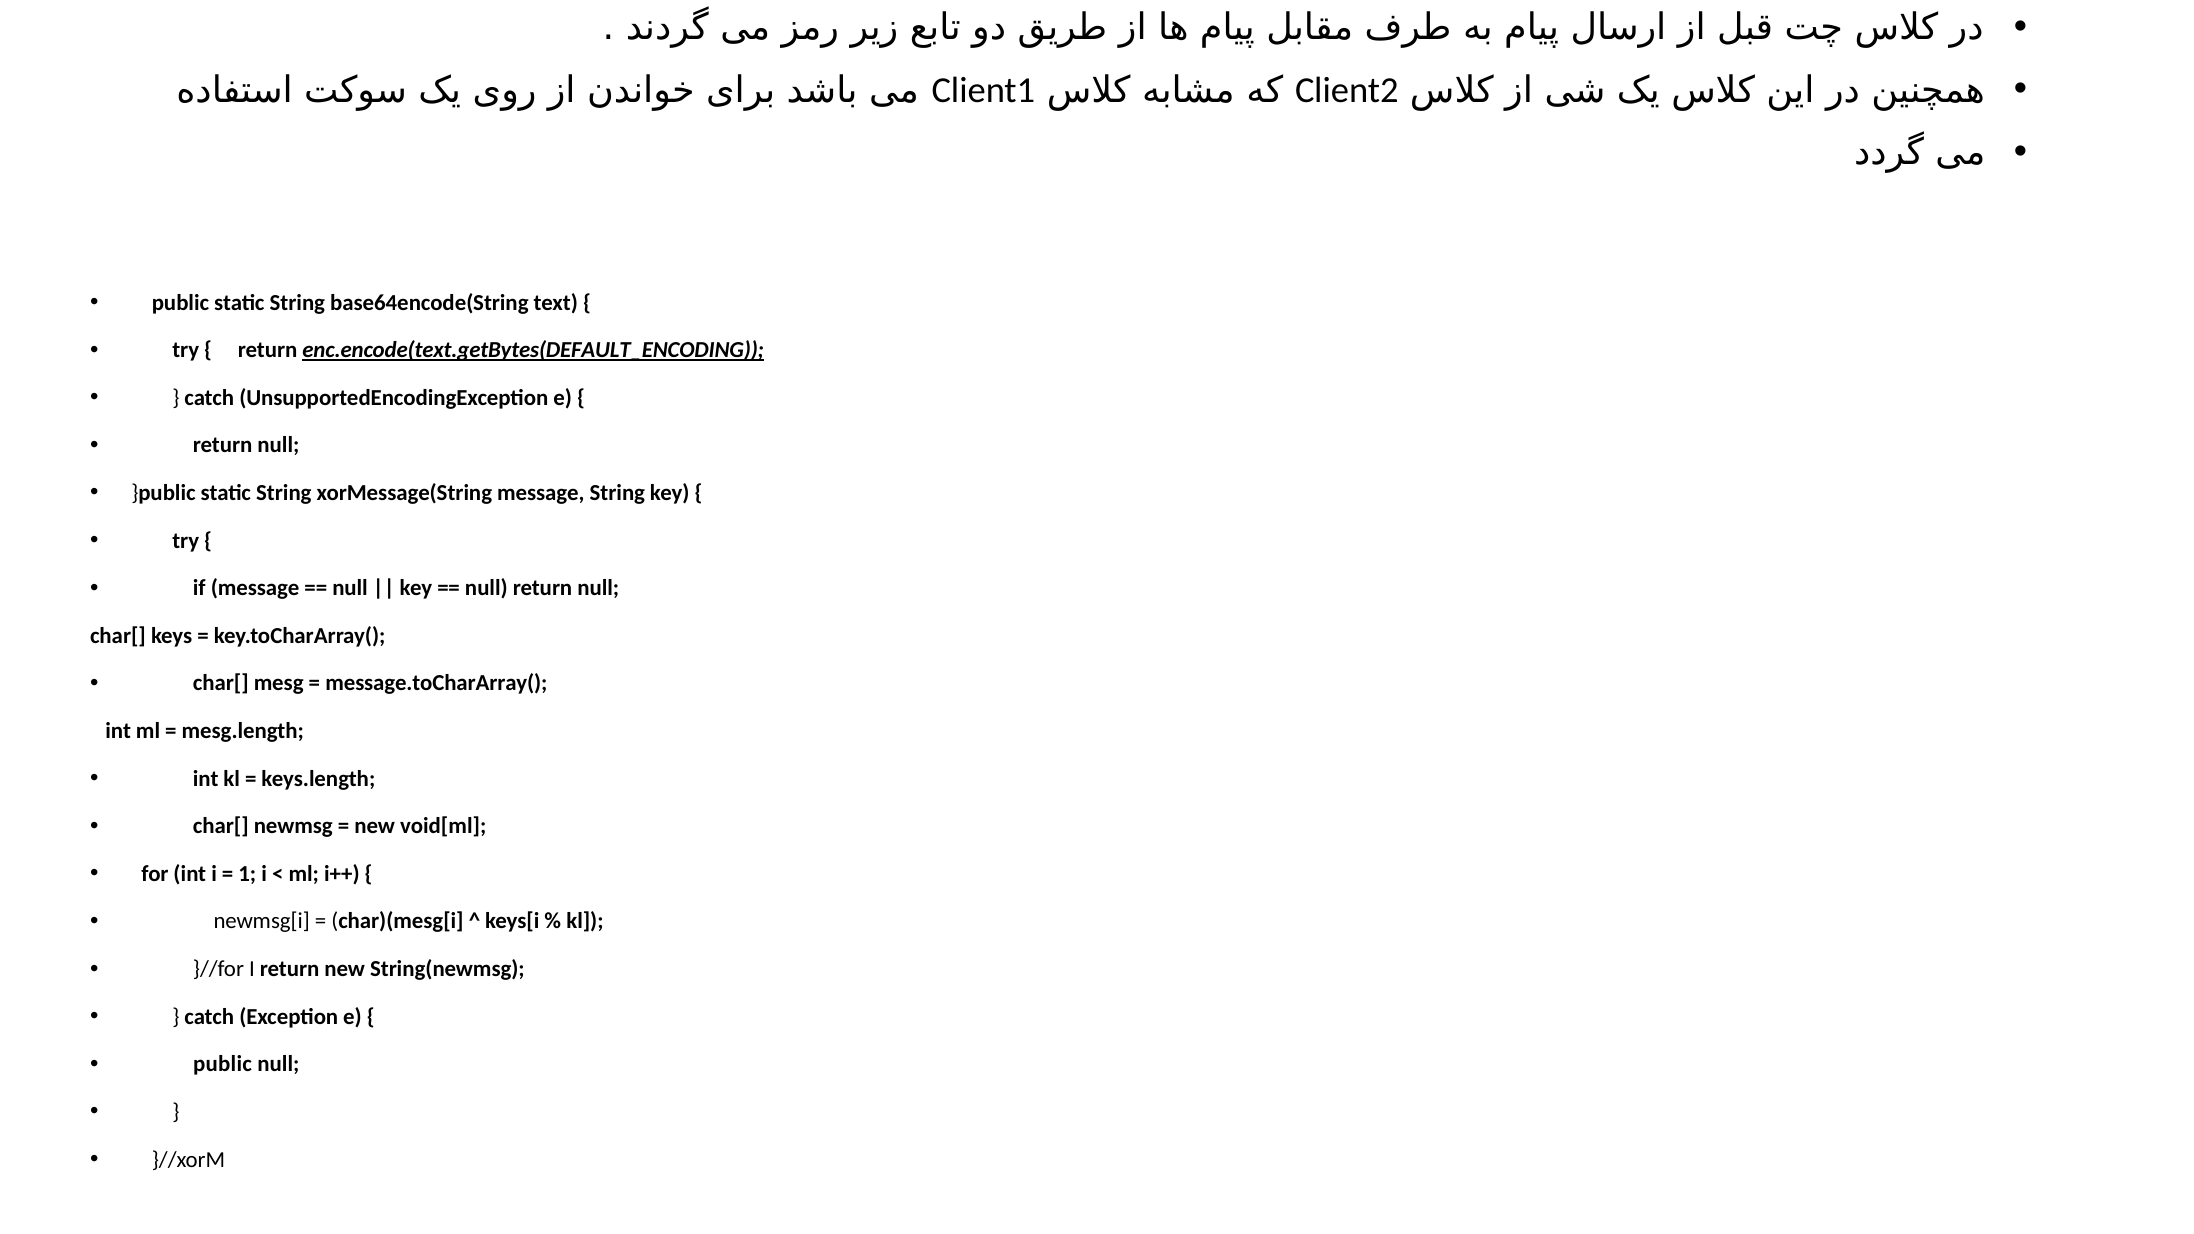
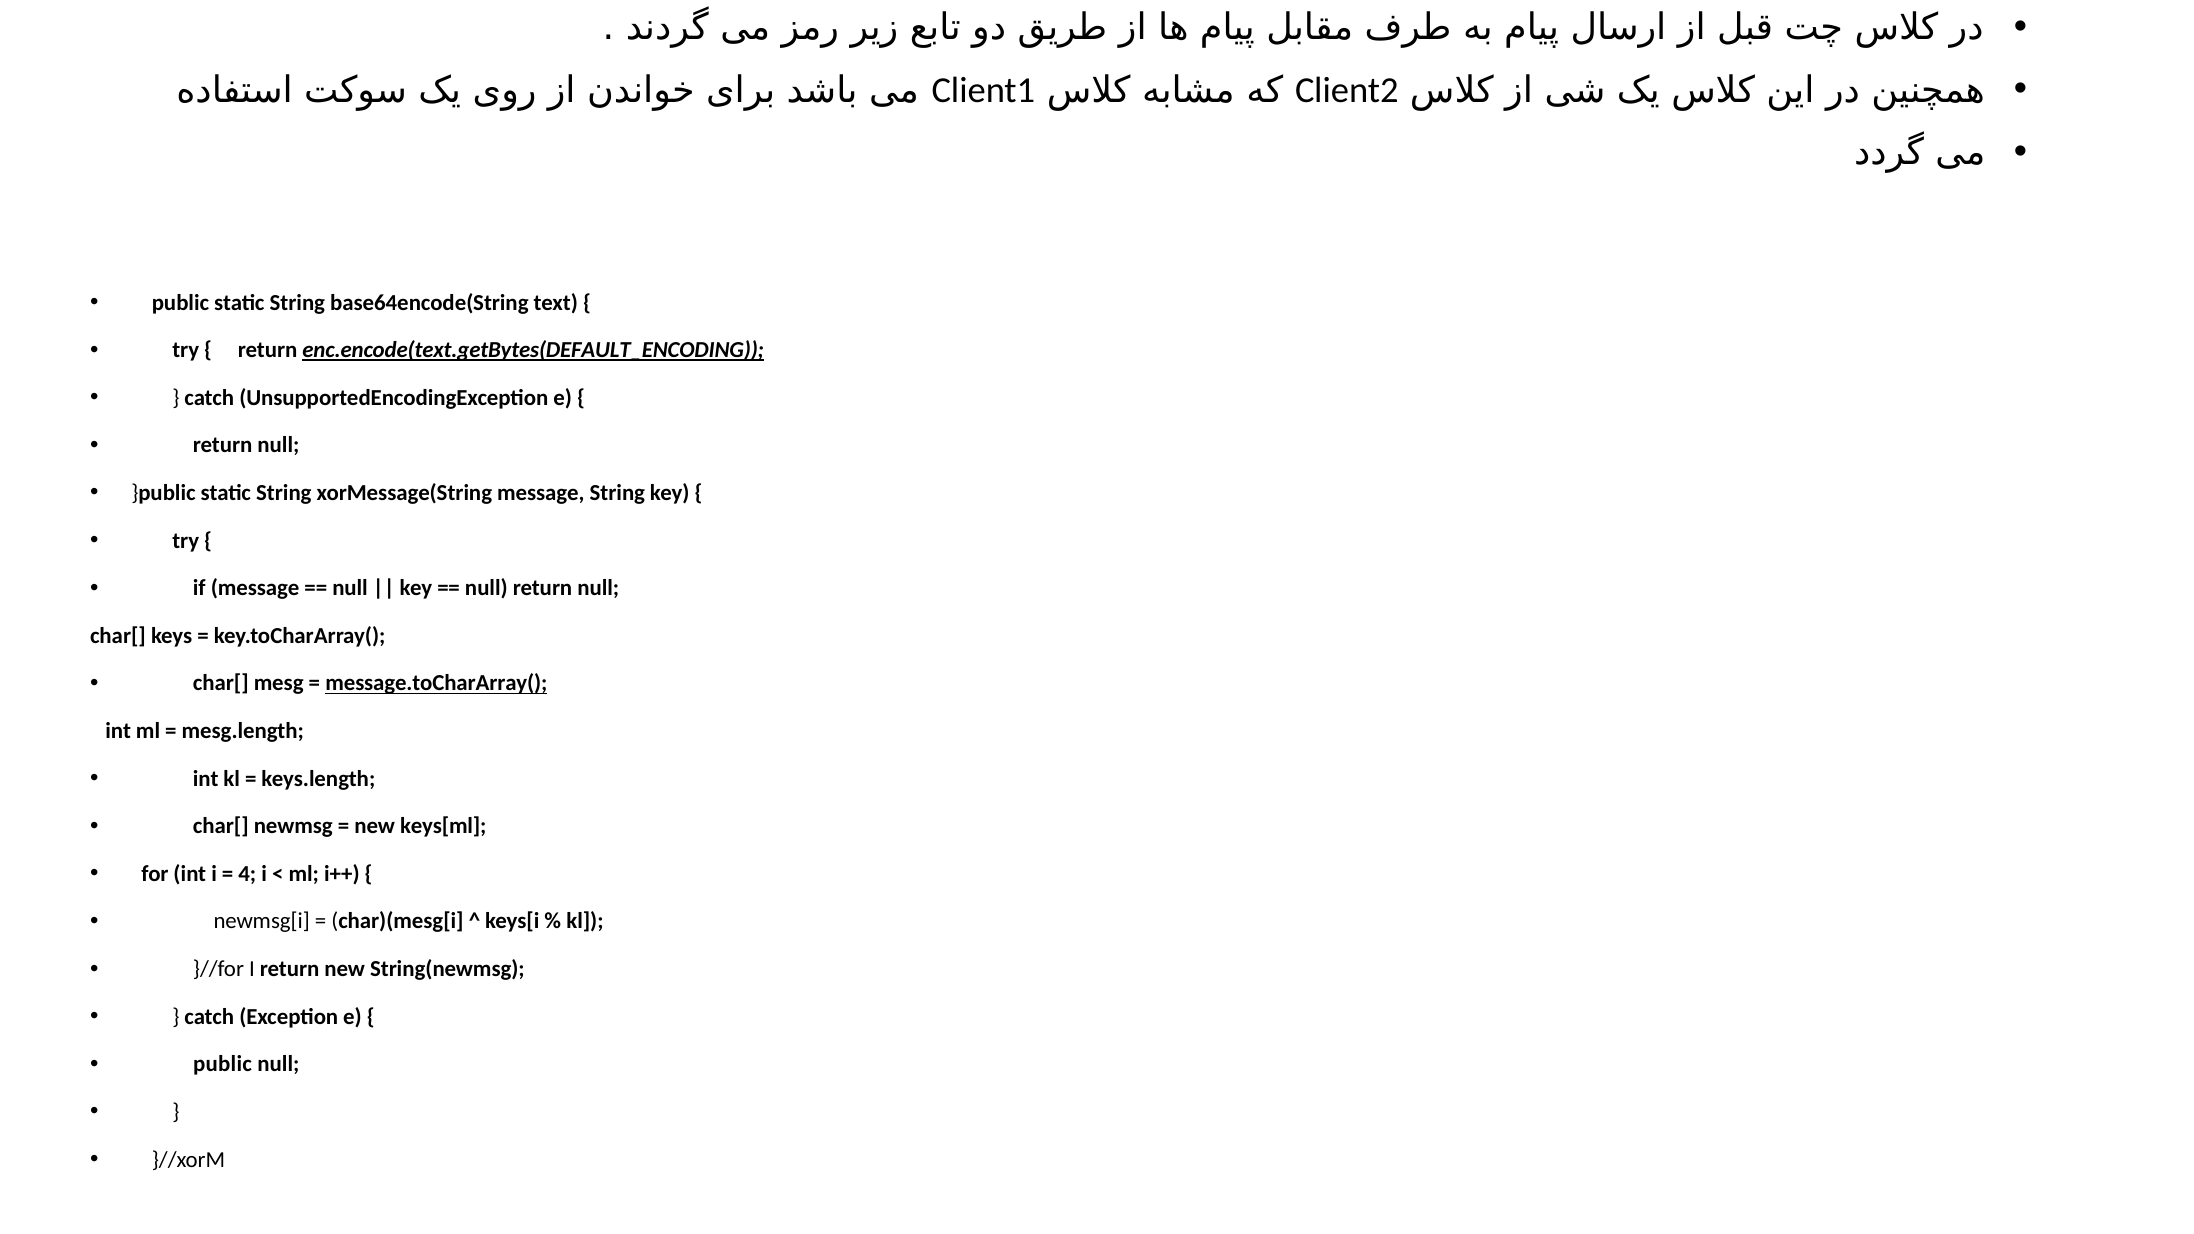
message.toCharArray( underline: none -> present
void[ml: void[ml -> keys[ml
1: 1 -> 4
